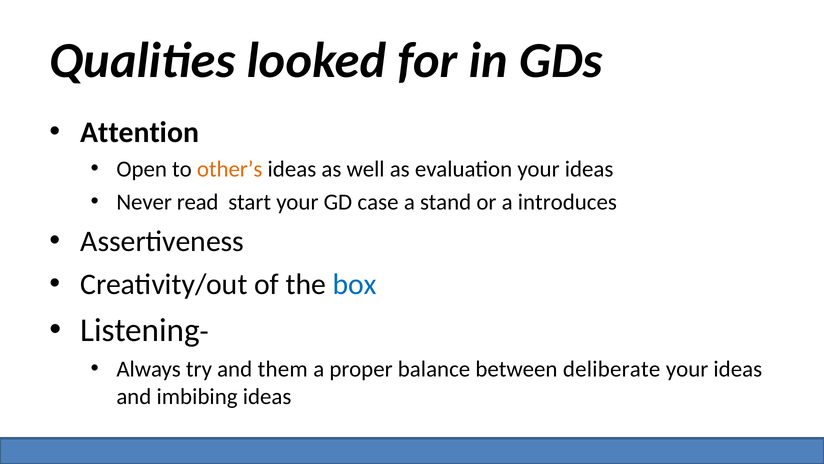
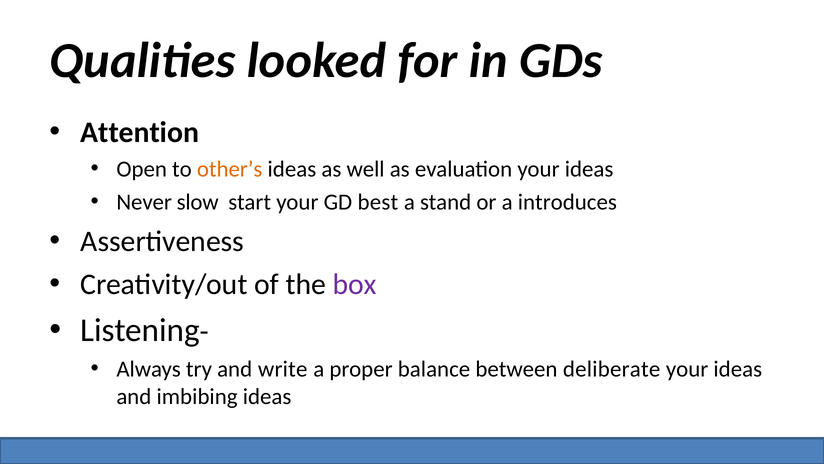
read: read -> slow
case: case -> best
box colour: blue -> purple
them: them -> write
